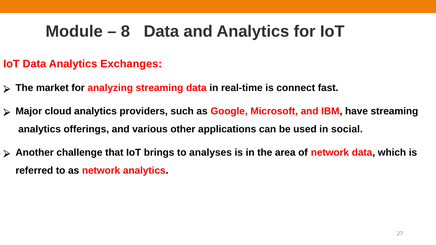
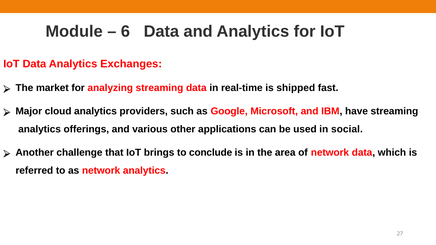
8: 8 -> 6
connect: connect -> shipped
analyses: analyses -> conclude
